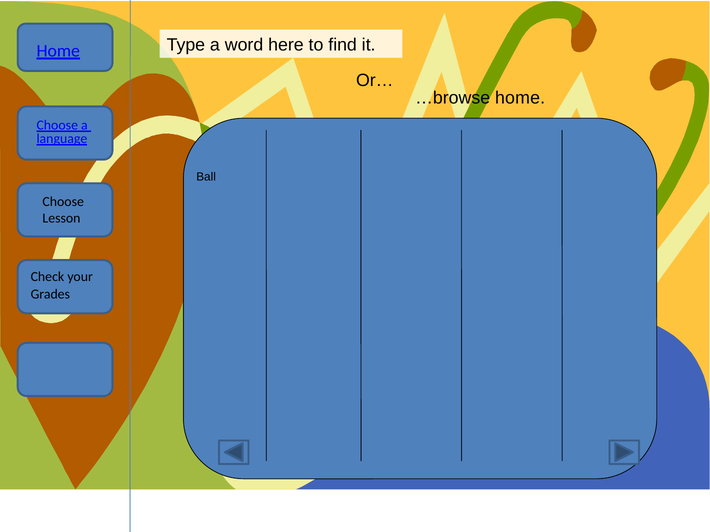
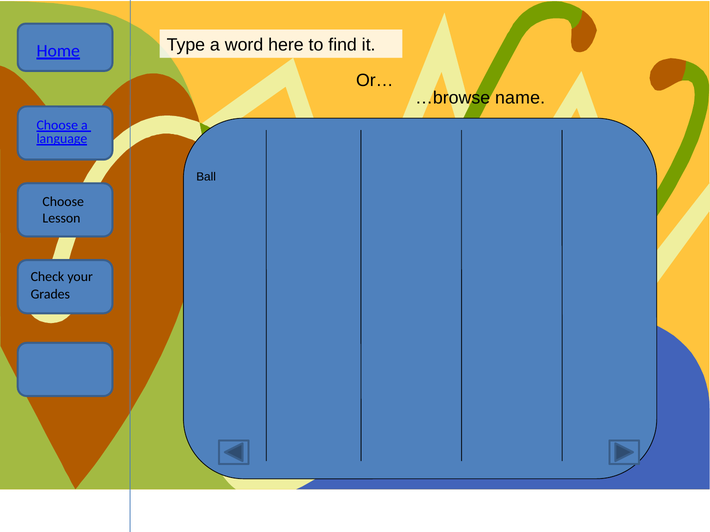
…browse home: home -> name
